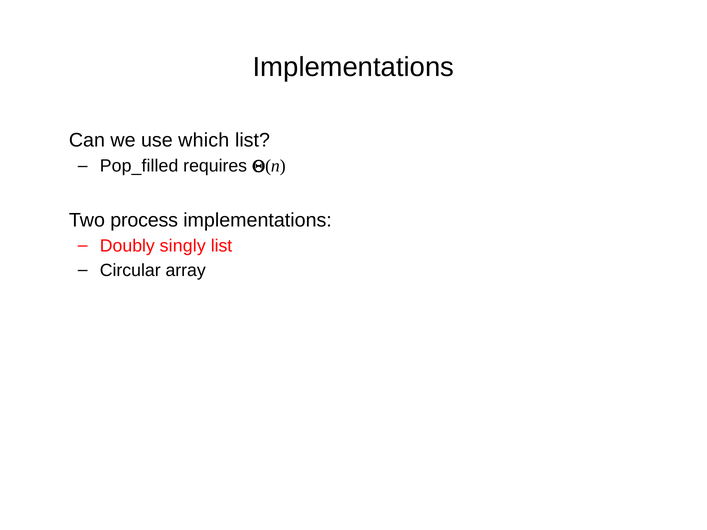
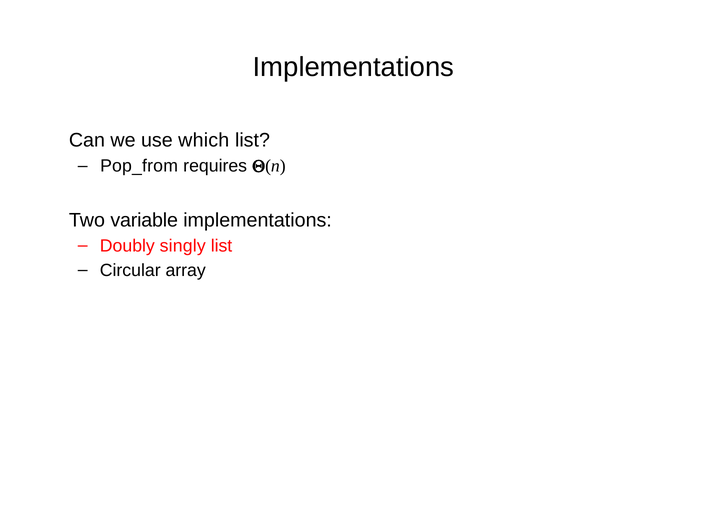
Pop_filled: Pop_filled -> Pop_from
process: process -> variable
